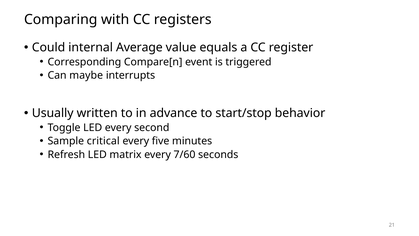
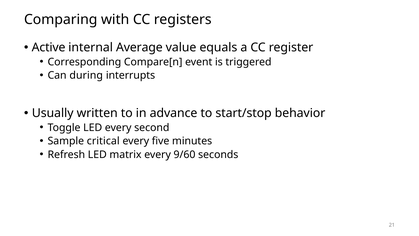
Could: Could -> Active
maybe: maybe -> during
7/60: 7/60 -> 9/60
